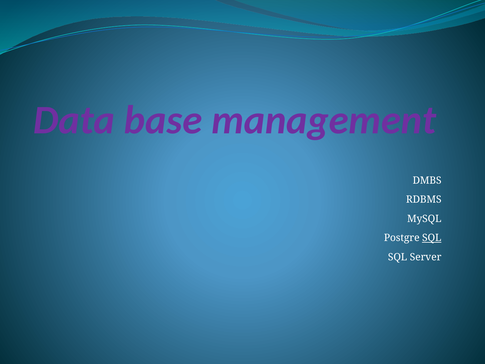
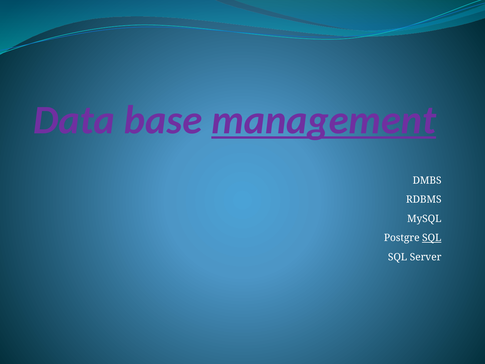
management underline: none -> present
